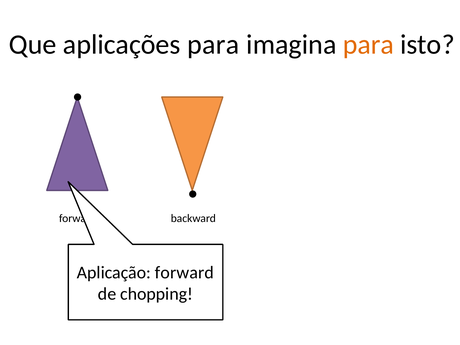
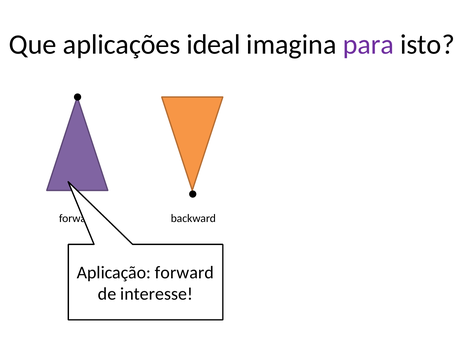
aplicações para: para -> ideal
para at (368, 45) colour: orange -> purple
chopping: chopping -> interesse
